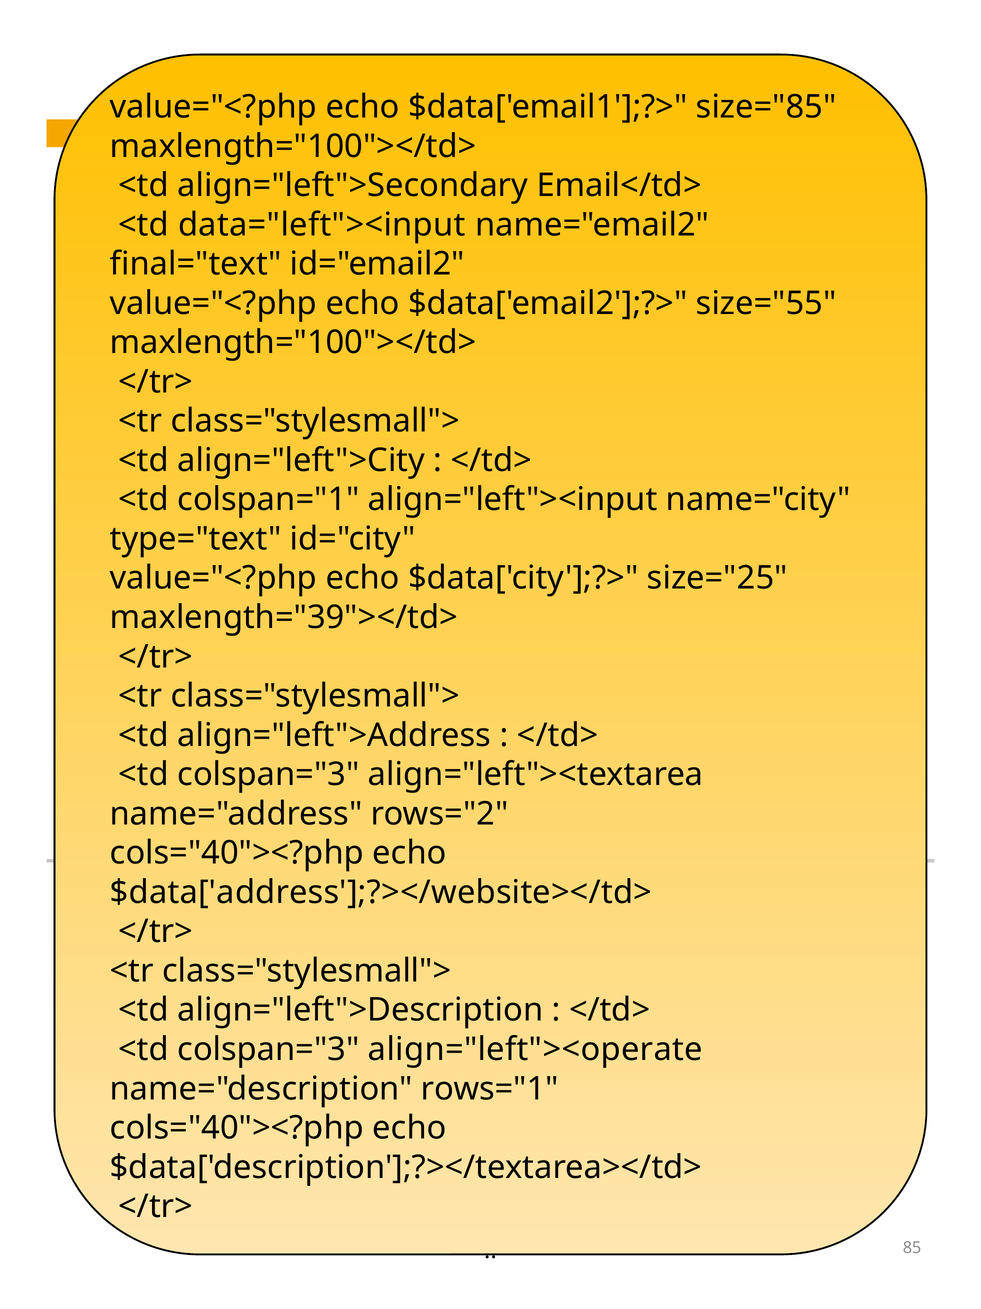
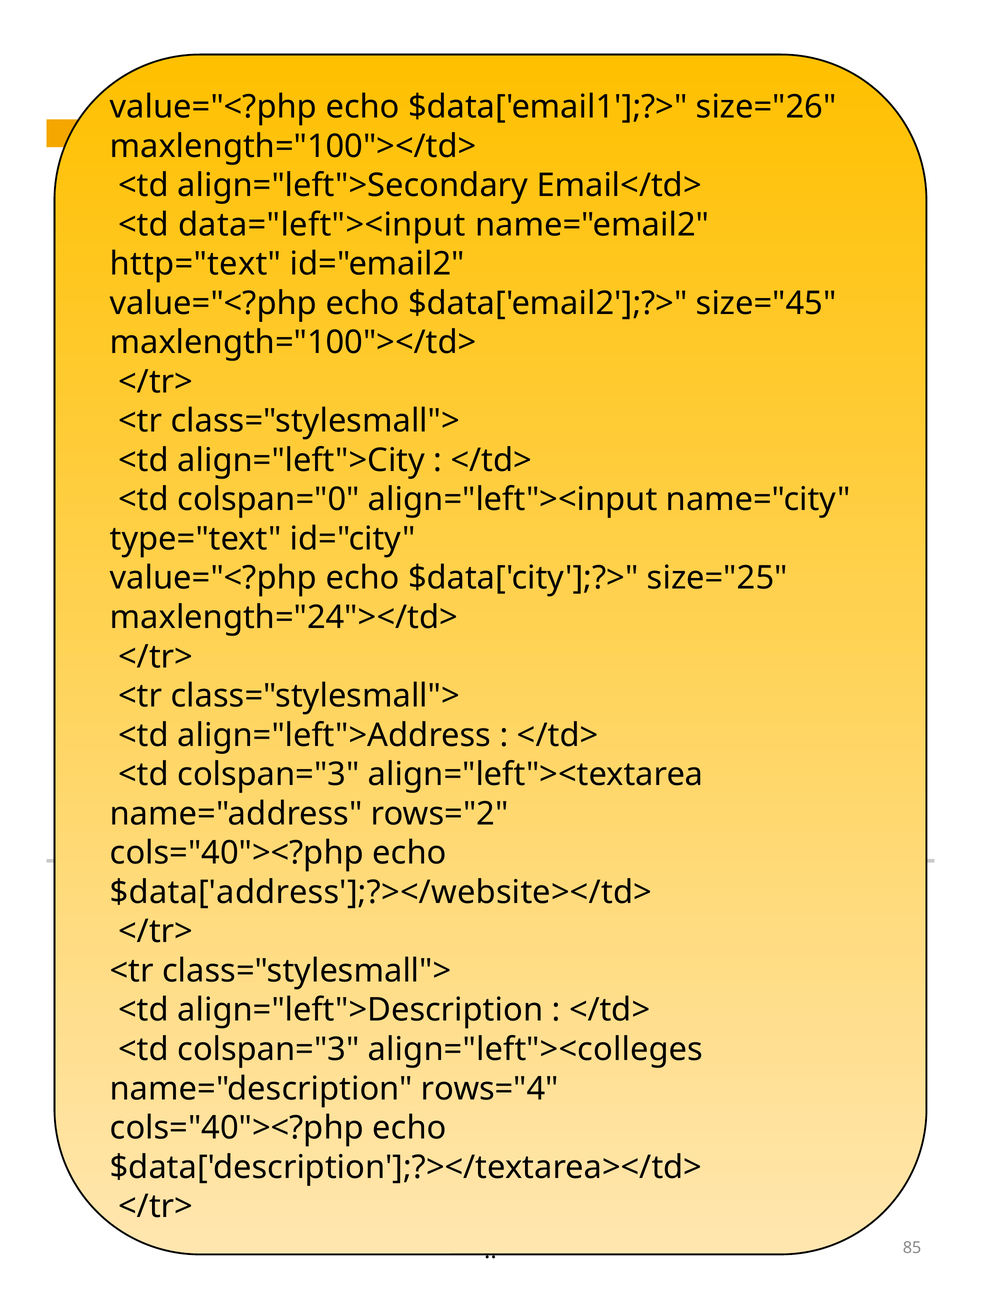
size="85: size="85 -> size="26
final="text: final="text -> http="text
size="55: size="55 -> size="45
colspan="1: colspan="1 -> colspan="0
maxlength="39"></td>: maxlength="39"></td> -> maxlength="24"></td>
align="left"><operate: align="left"><operate -> align="left"><colleges
rows="1: rows="1 -> rows="4
